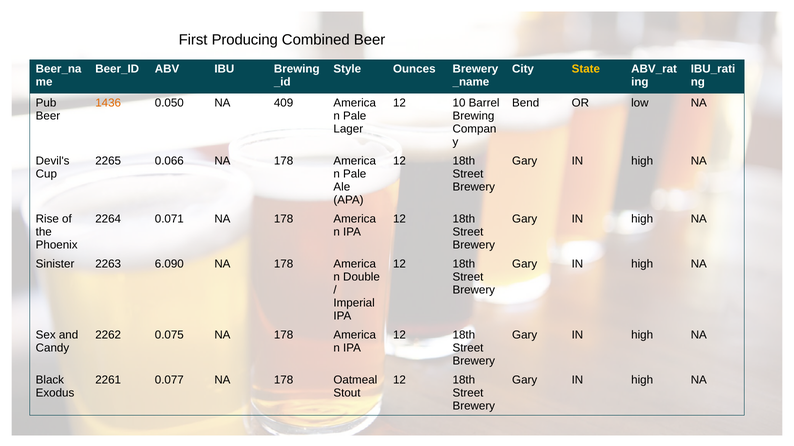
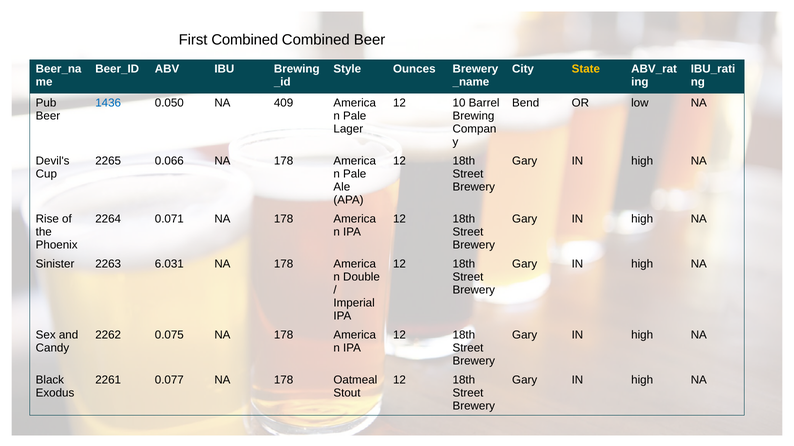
First Producing: Producing -> Combined
1436 colour: orange -> blue
6.090: 6.090 -> 6.031
